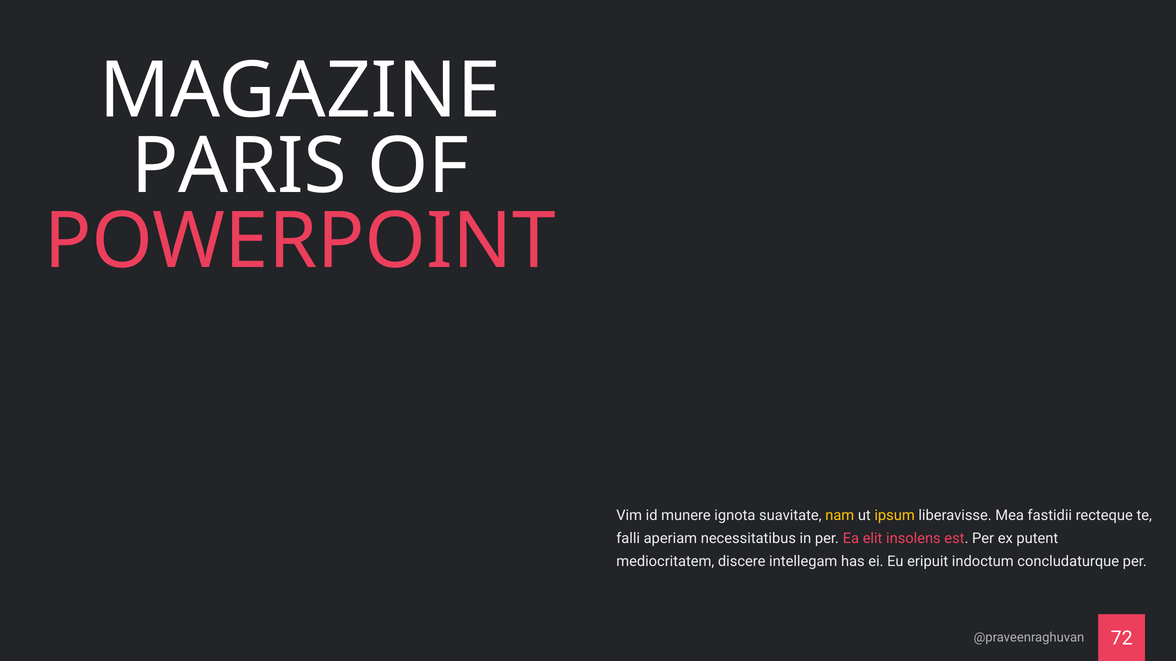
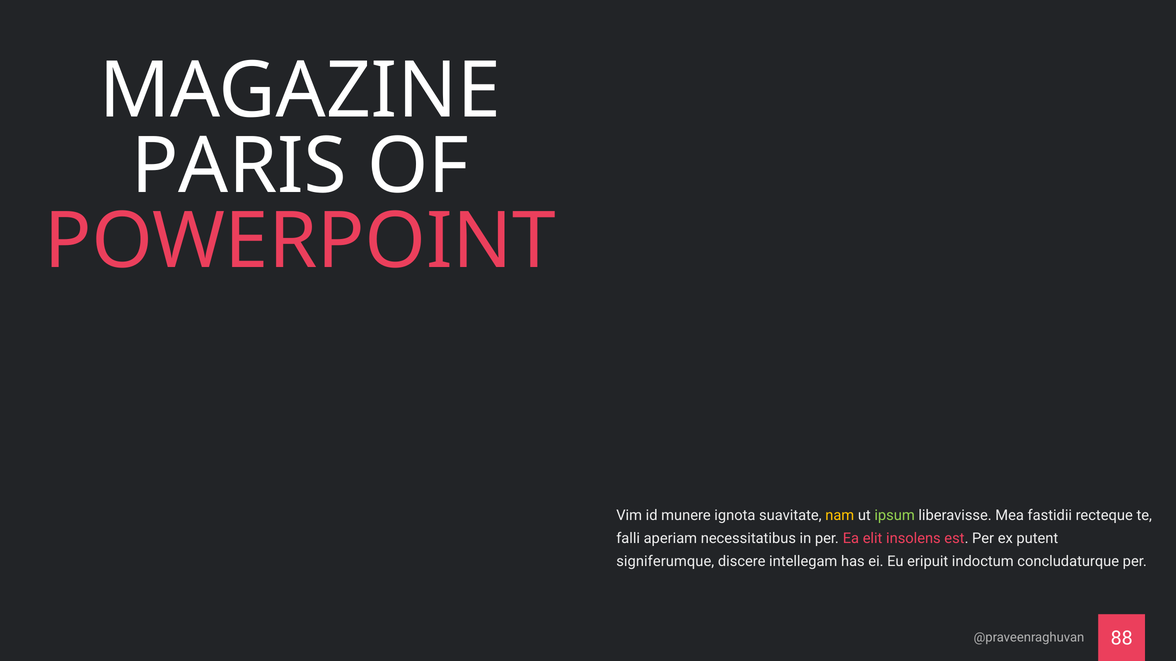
ipsum colour: yellow -> light green
mediocritatem: mediocritatem -> signiferumque
72: 72 -> 88
